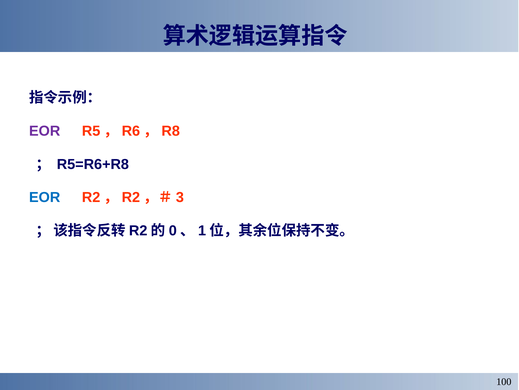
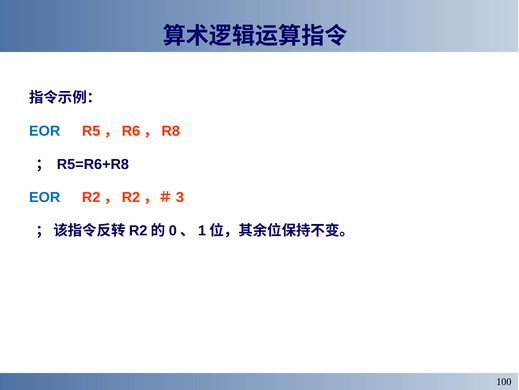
EOR at (45, 131) colour: purple -> blue
